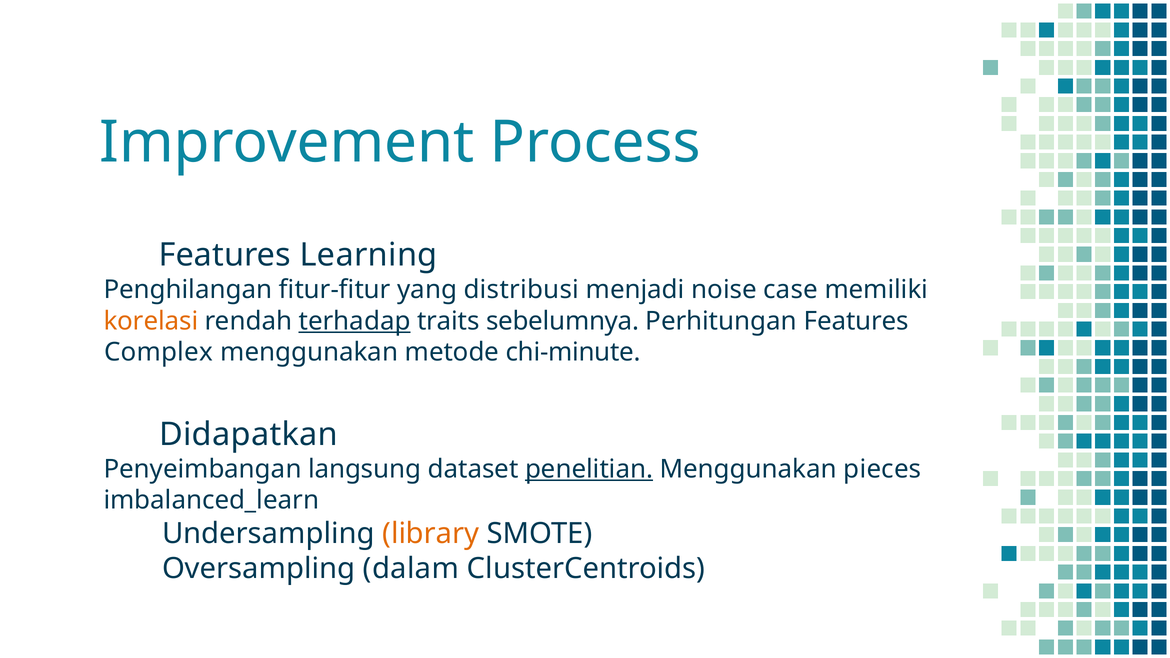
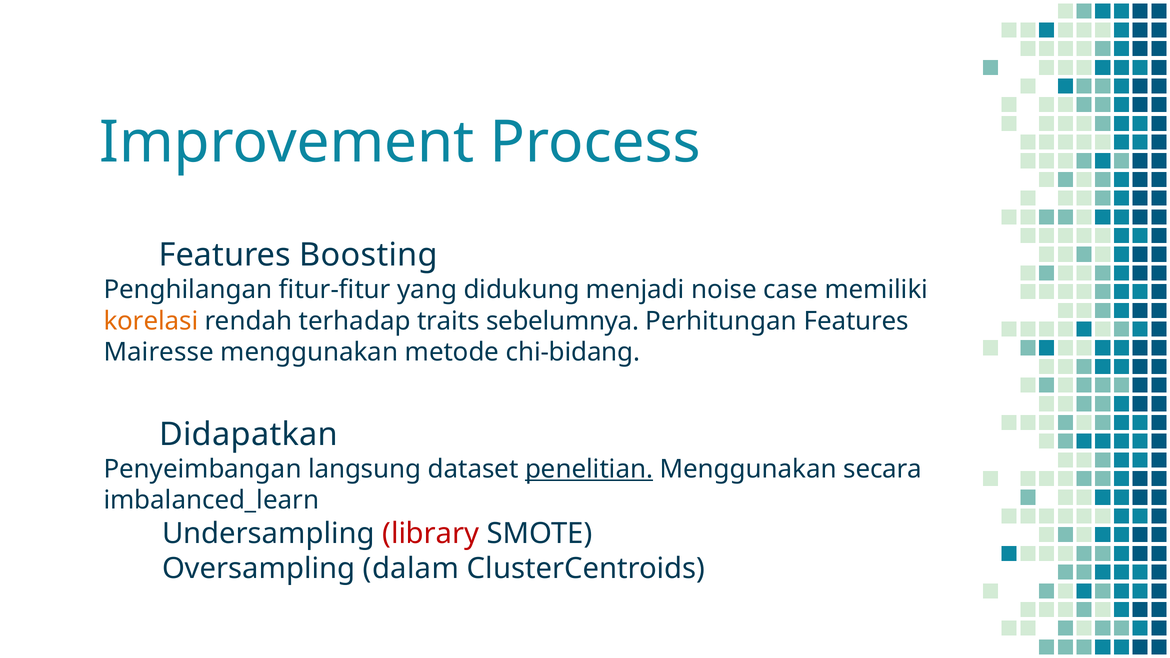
Learning: Learning -> Boosting
distribusi: distribusi -> didukung
terhadap underline: present -> none
Complex: Complex -> Mairesse
chi-minute: chi-minute -> chi-bidang
pieces: pieces -> secara
library colour: orange -> red
